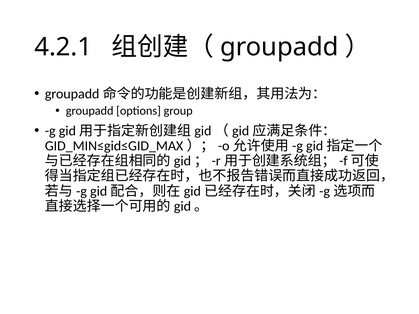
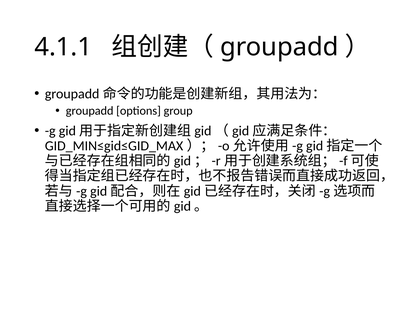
4.2.1: 4.2.1 -> 4.1.1
